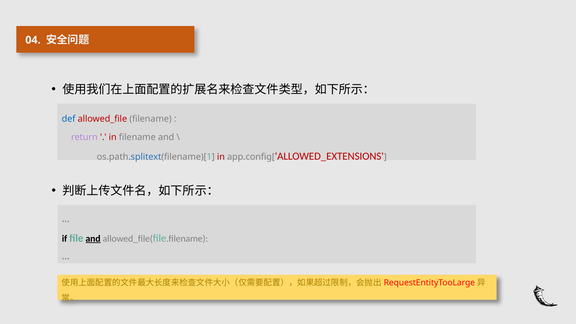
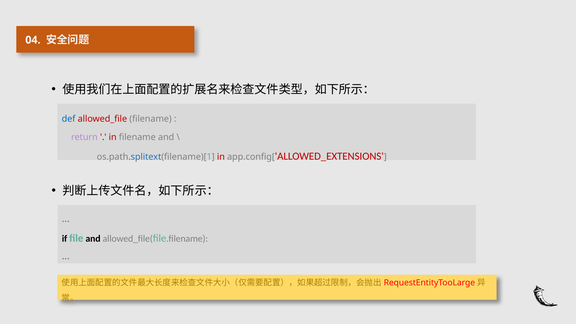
and at (93, 239) underline: present -> none
